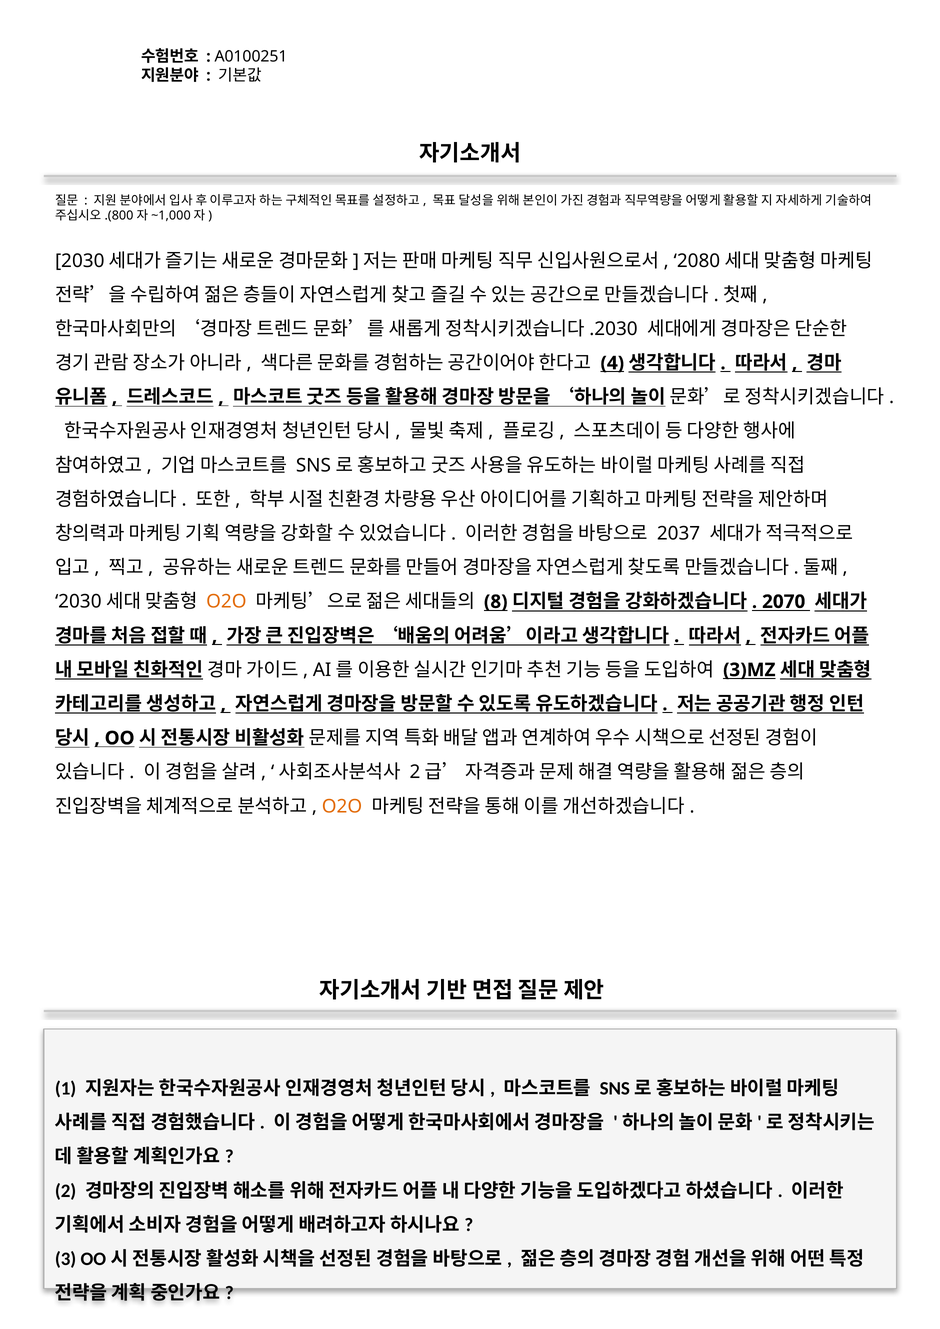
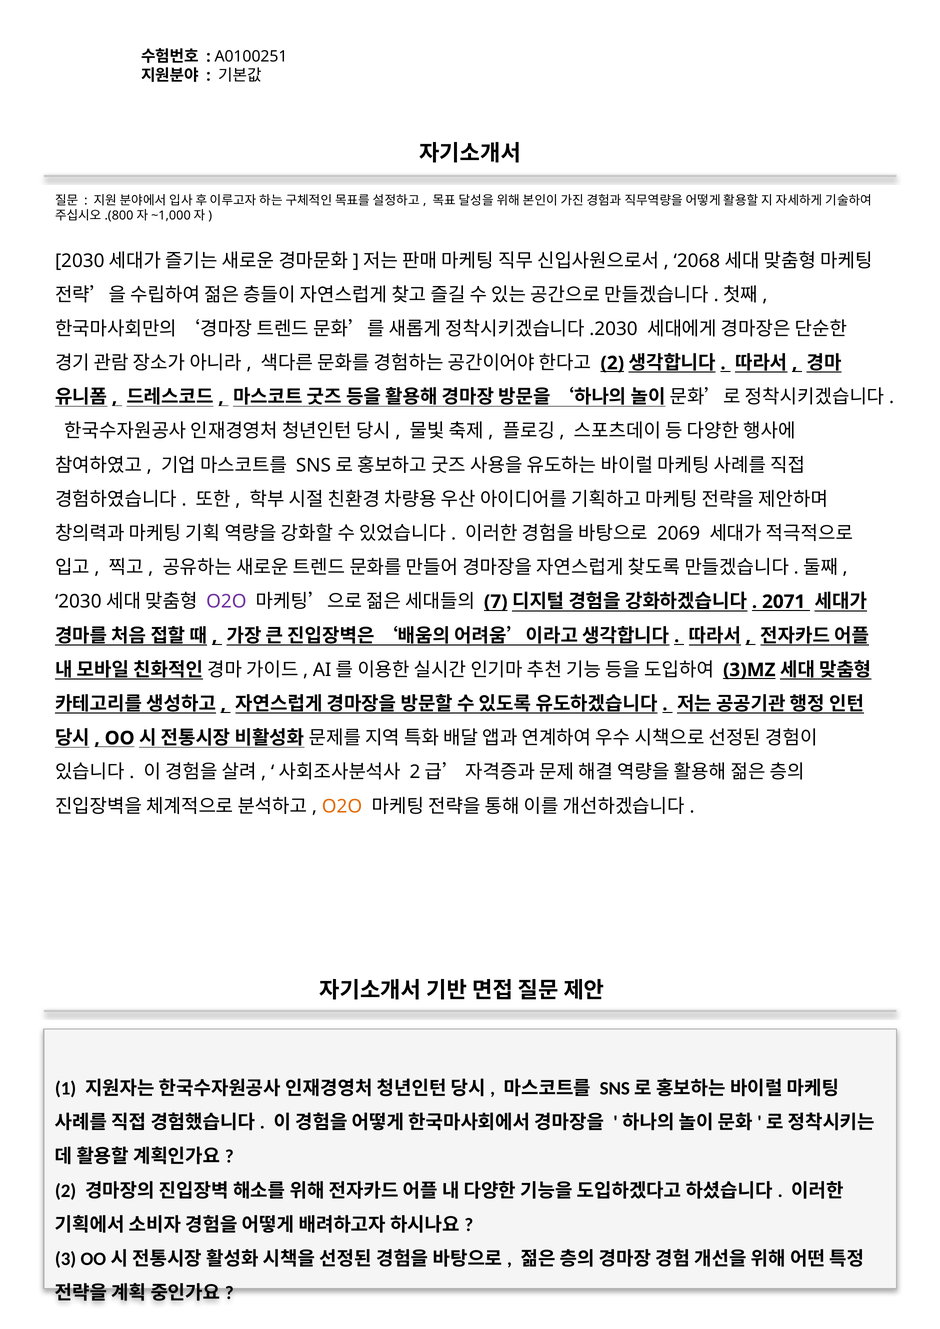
2080: 2080 -> 2068
4 at (612, 363): 4 -> 2
2037: 2037 -> 2069
O2O at (226, 602) colour: orange -> purple
8: 8 -> 7
2070: 2070 -> 2071
